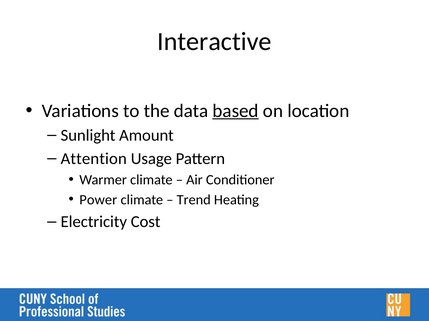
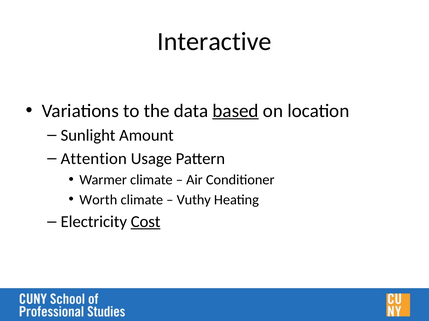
Power: Power -> Worth
Trend: Trend -> Vuthy
Cost underline: none -> present
